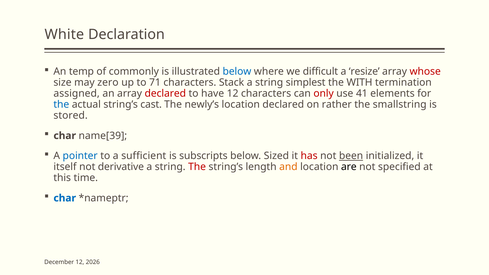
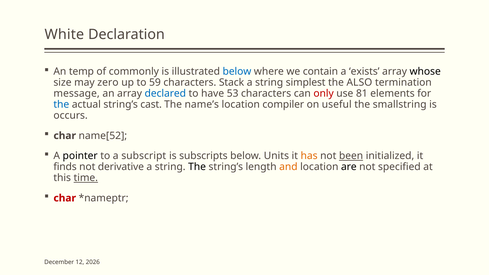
difficult: difficult -> contain
resize: resize -> exists
whose colour: red -> black
71: 71 -> 59
WITH: WITH -> ALSO
assigned: assigned -> message
declared at (165, 94) colour: red -> blue
have 12: 12 -> 53
41: 41 -> 81
newly’s: newly’s -> name’s
location declared: declared -> compiler
rather: rather -> useful
stored: stored -> occurs
name[39: name[39 -> name[52
pointer colour: blue -> black
sufficient: sufficient -> subscript
Sized: Sized -> Units
has colour: red -> orange
itself: itself -> finds
The at (197, 167) colour: red -> black
time underline: none -> present
char at (65, 198) colour: blue -> red
